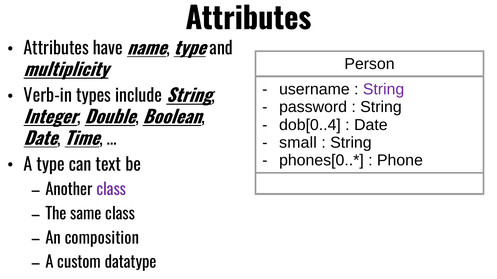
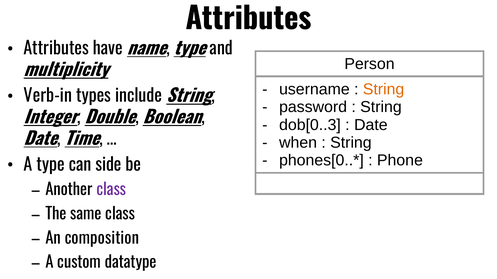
String at (384, 89) colour: purple -> orange
dob[0..4: dob[0..4 -> dob[0..3
small: small -> when
text: text -> side
